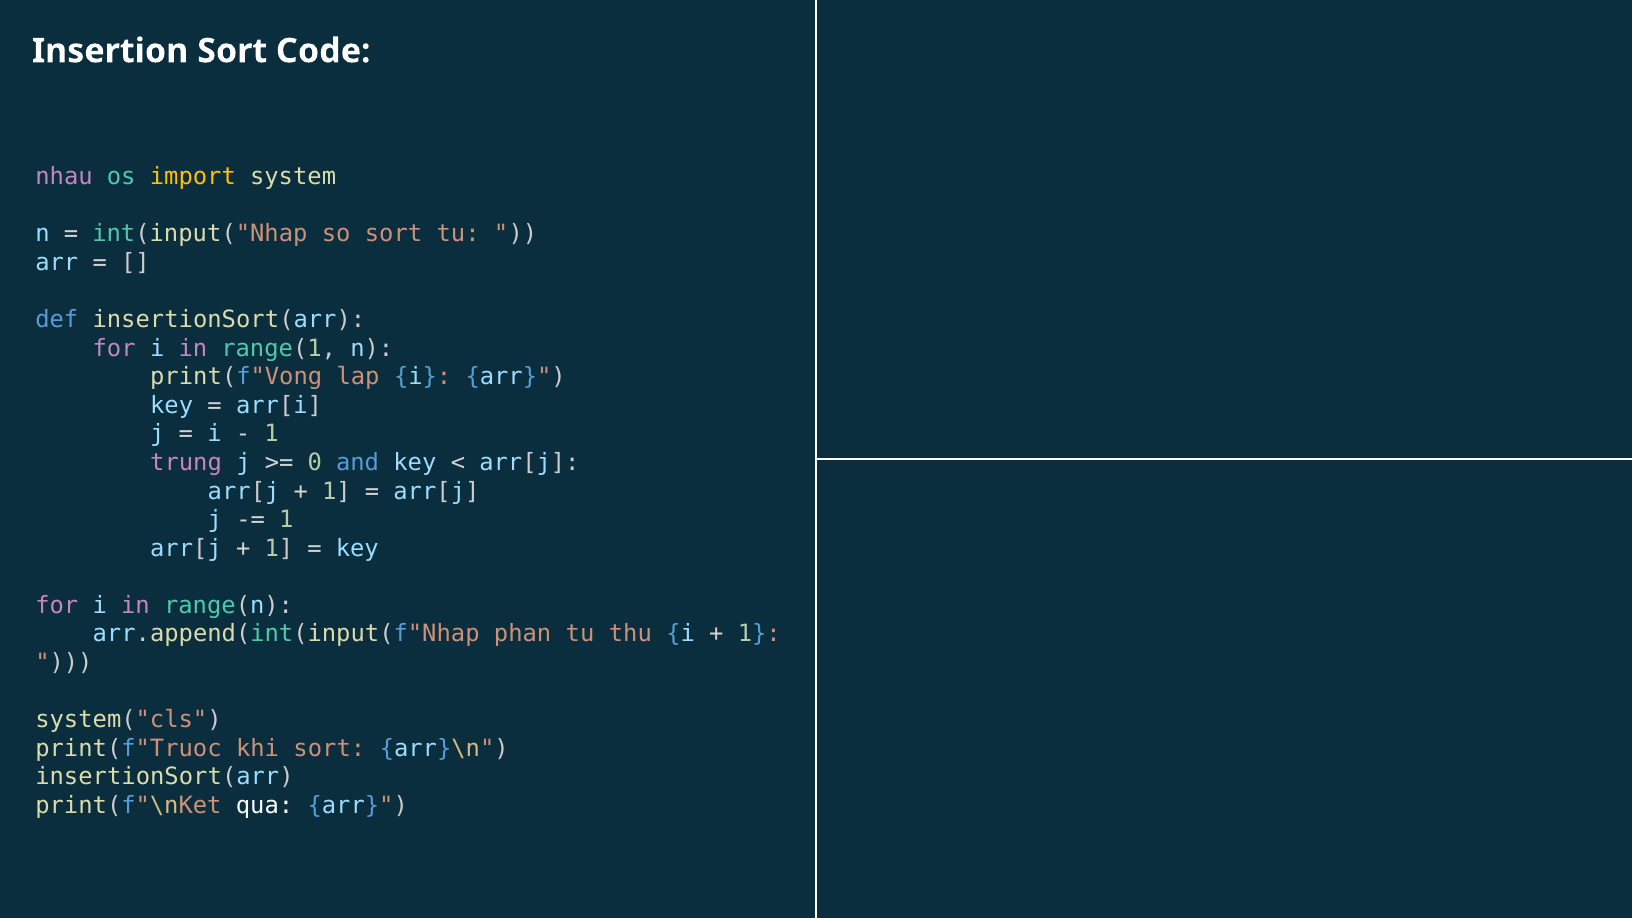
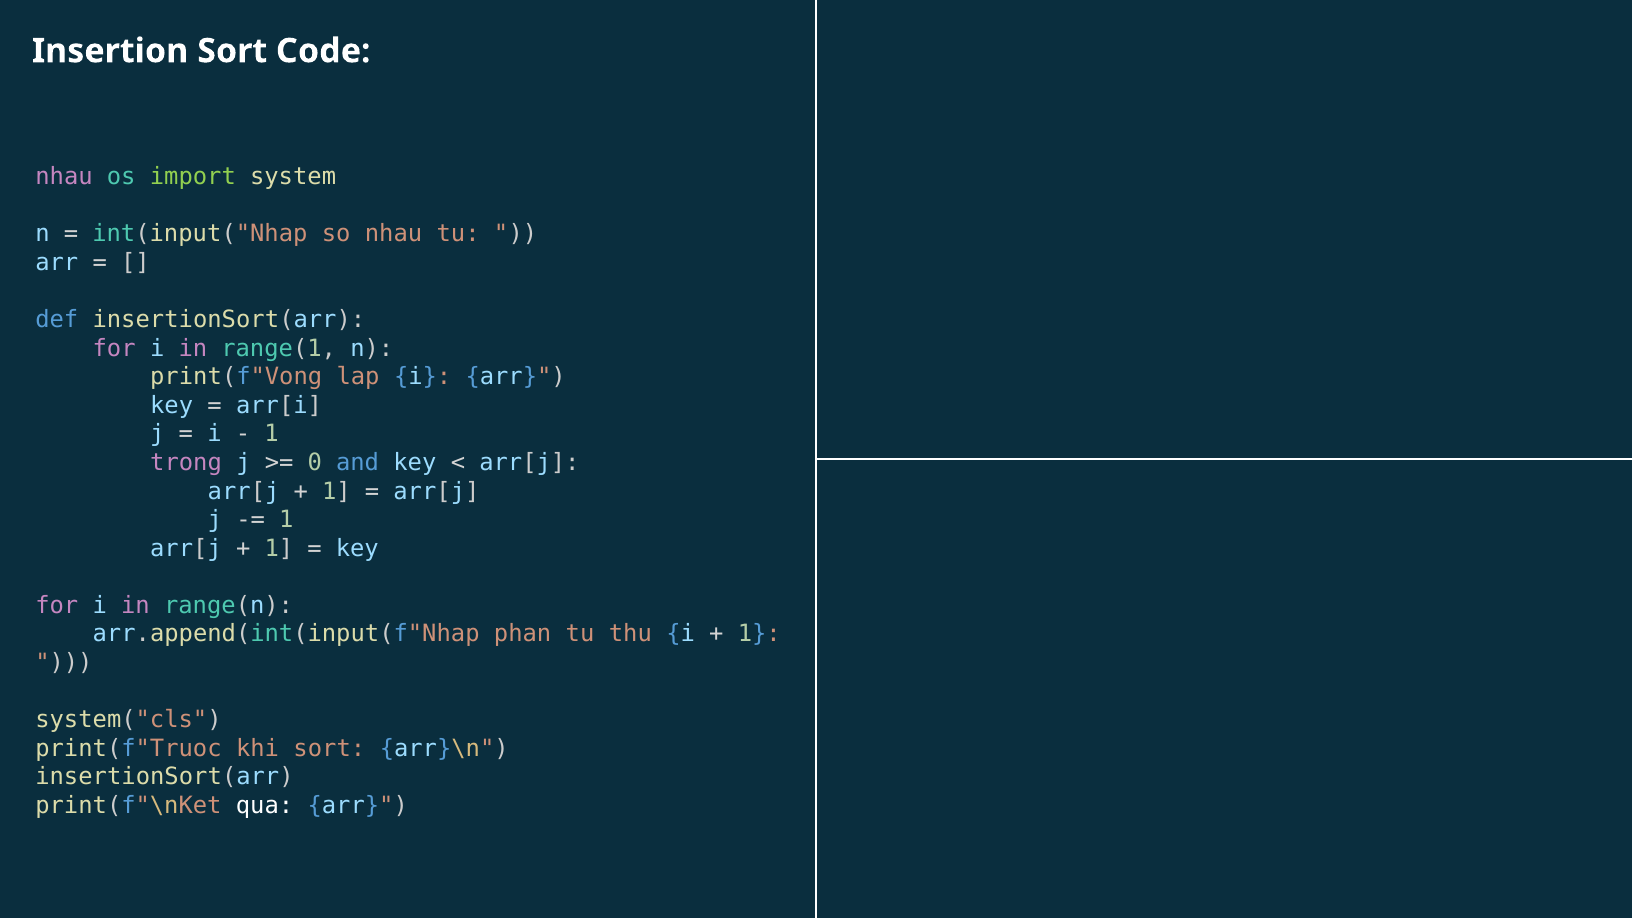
import colour: yellow -> light green
so sort: sort -> nhau
trung: trung -> trong
